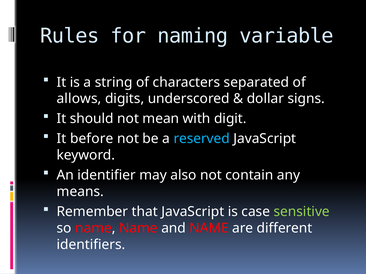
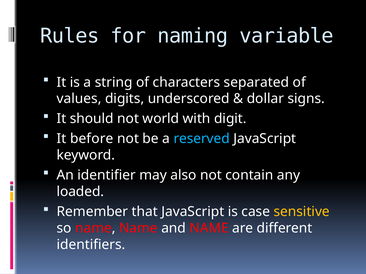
allows: allows -> values
mean: mean -> world
means: means -> loaded
sensitive colour: light green -> yellow
